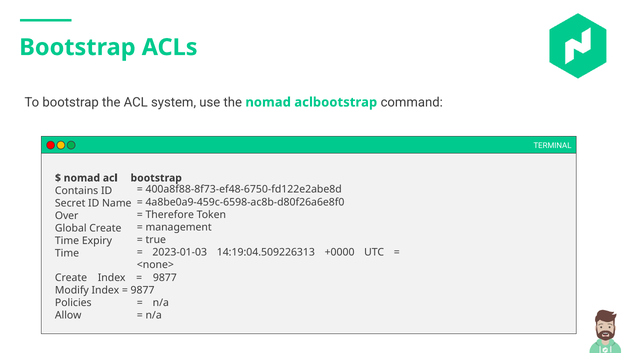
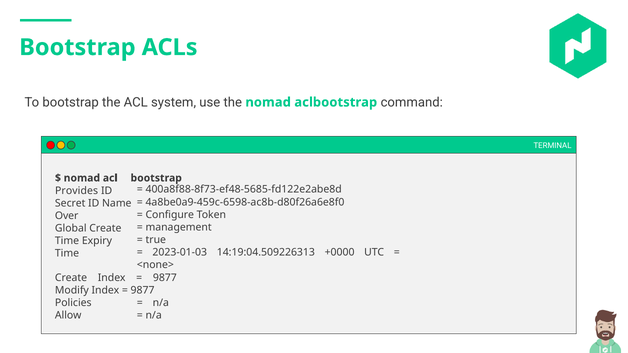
400a8f88-8f73-ef48-6750-fd122e2abe8d: 400a8f88-8f73-ef48-6750-fd122e2abe8d -> 400a8f88-8f73-ef48-5685-fd122e2abe8d
Contains: Contains -> Provides
Therefore: Therefore -> Configure
